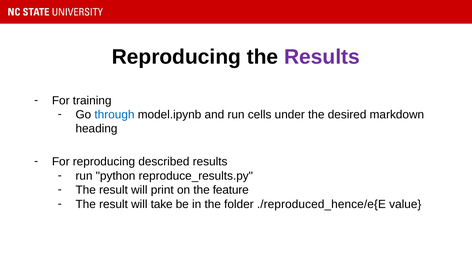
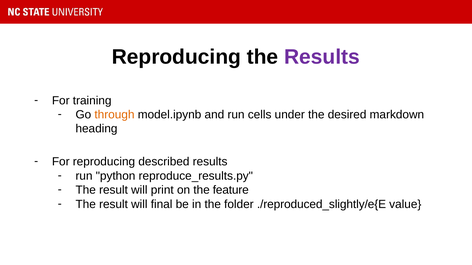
through colour: blue -> orange
take: take -> final
./reproduced_hence/e{E: ./reproduced_hence/e{E -> ./reproduced_slightly/e{E
